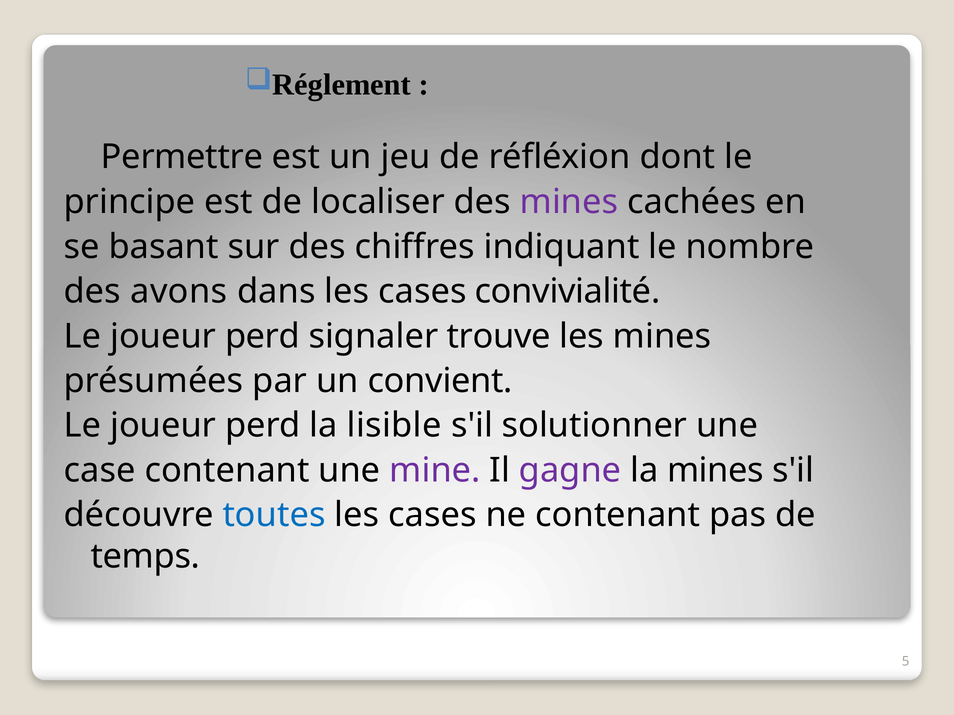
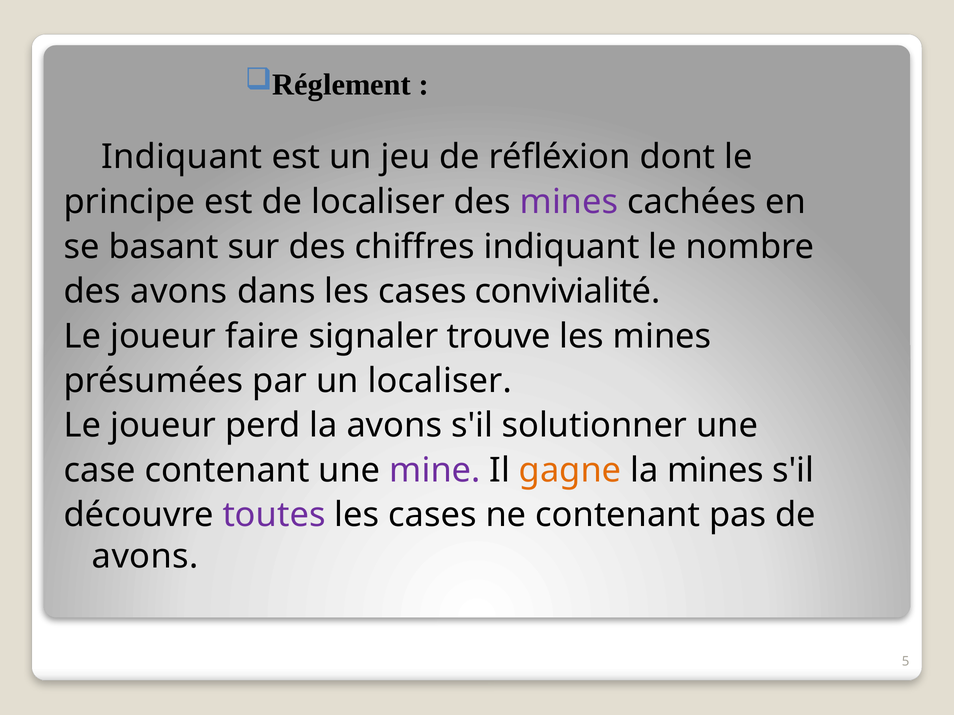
Permettre at (182, 157): Permettre -> Indiquant
perd at (263, 336): perd -> faire
un convient: convient -> localiser
la lisible: lisible -> avons
gagne colour: purple -> orange
toutes colour: blue -> purple
temps at (145, 557): temps -> avons
